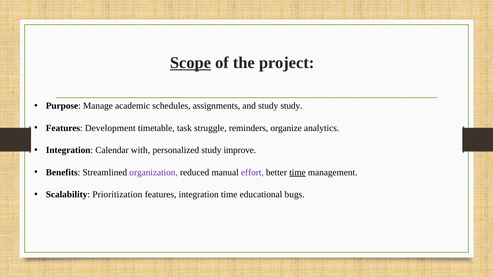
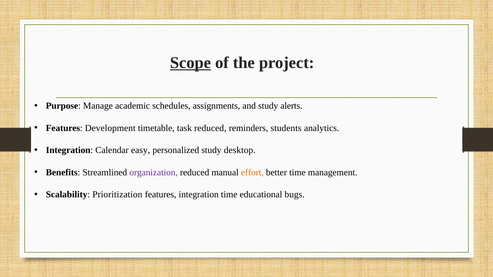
study study: study -> alerts
task struggle: struggle -> reduced
organize: organize -> students
with: with -> easy
improve: improve -> desktop
effort colour: purple -> orange
time at (297, 173) underline: present -> none
